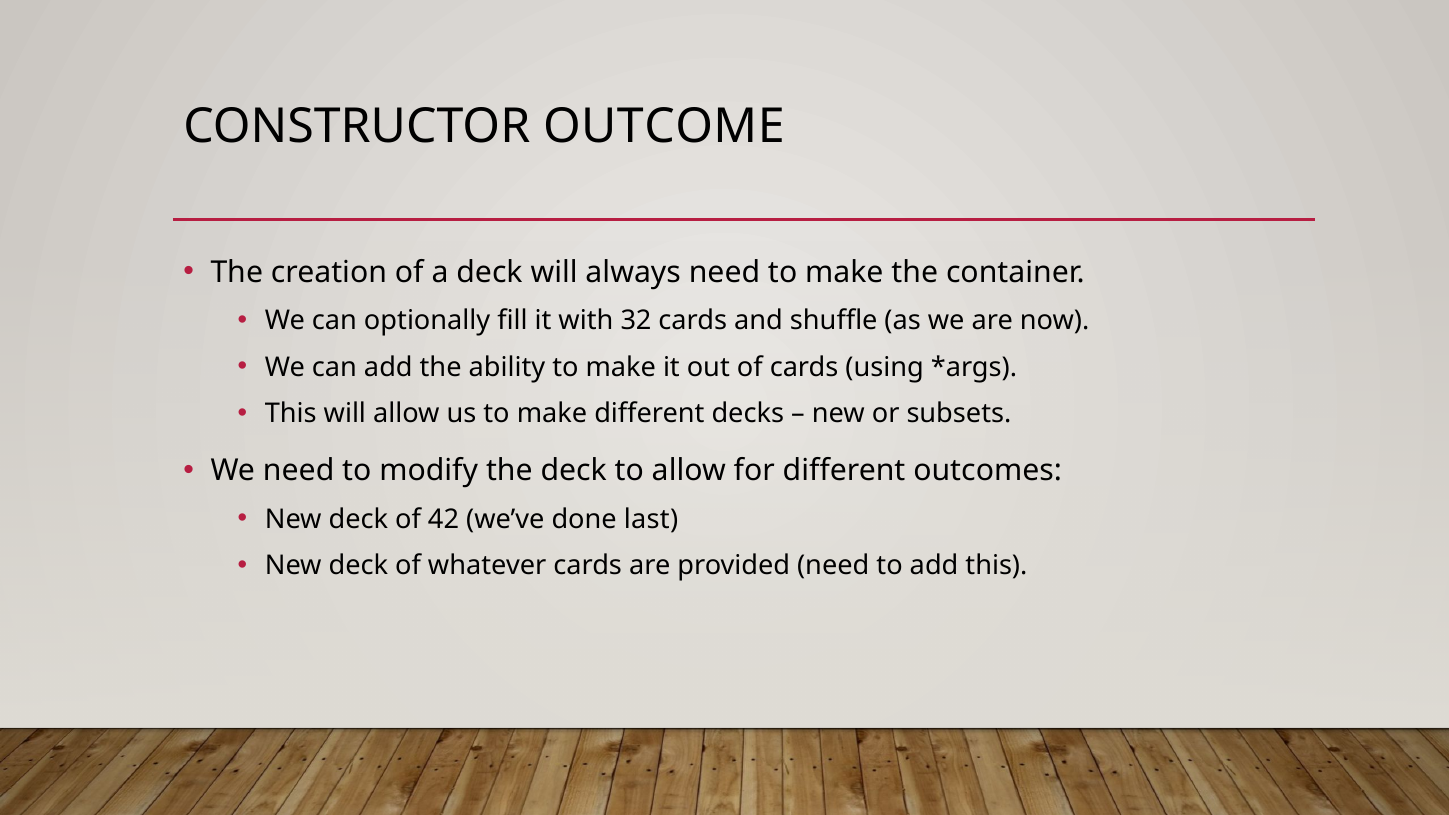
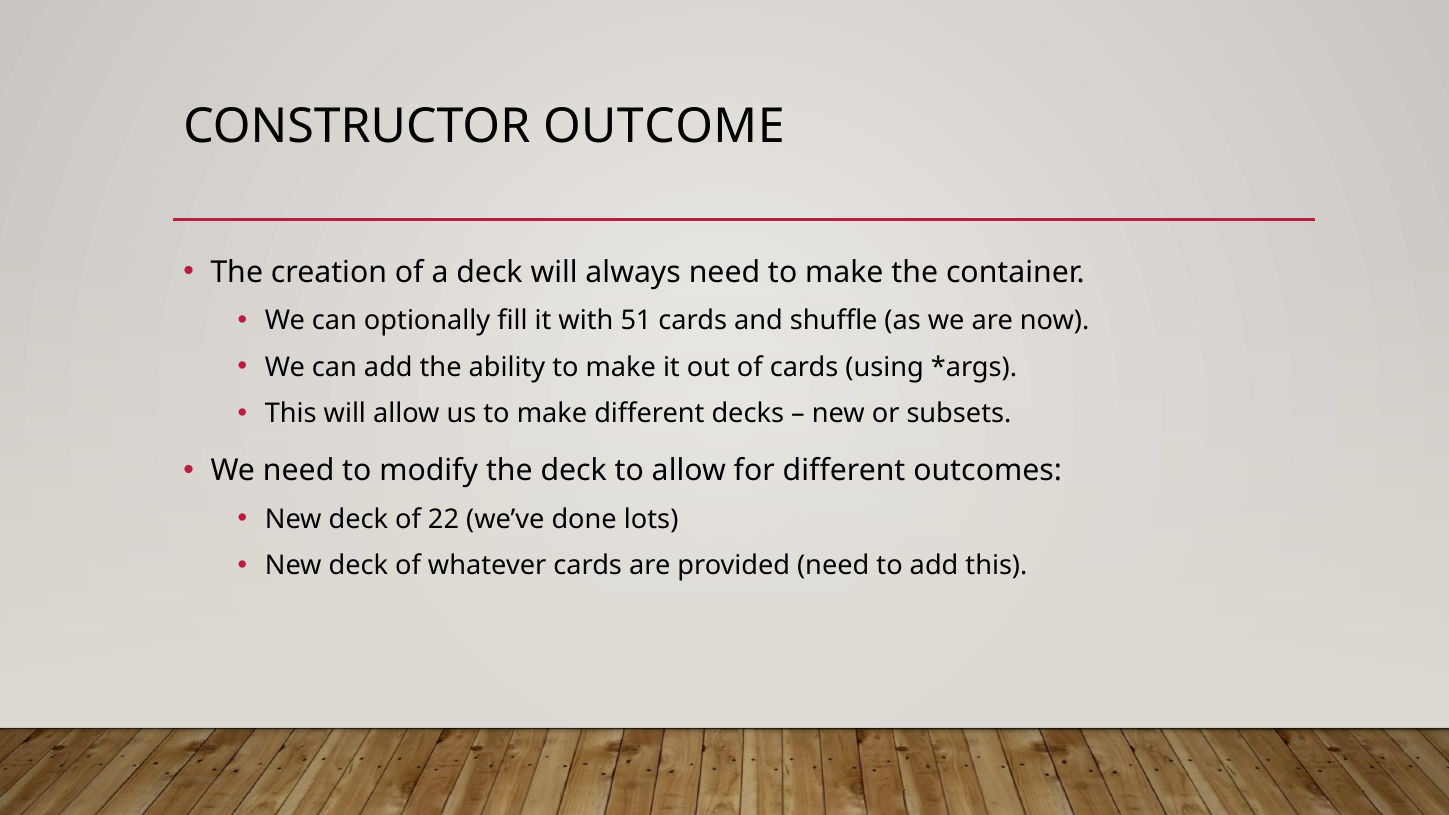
32: 32 -> 51
42: 42 -> 22
last: last -> lots
